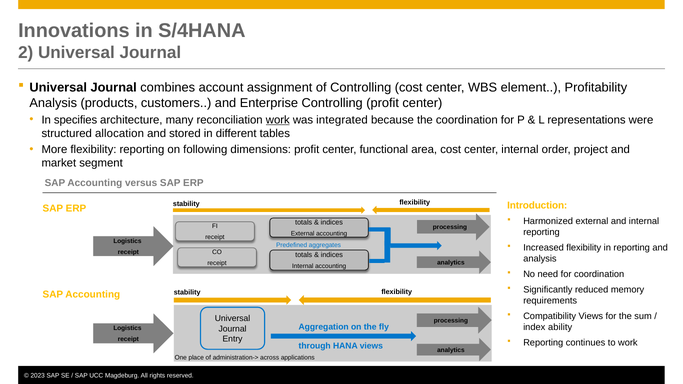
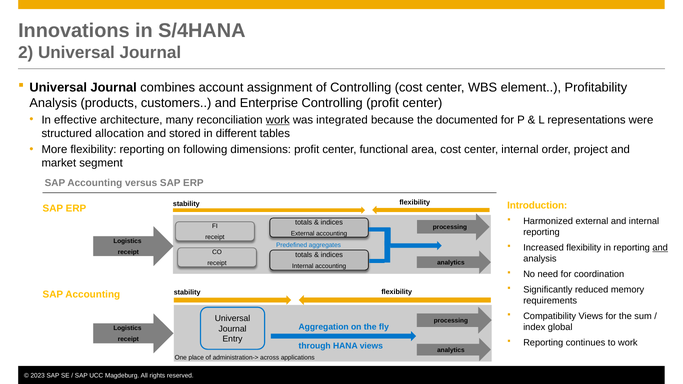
specifies: specifies -> effective
the coordination: coordination -> documented
and at (660, 248) underline: none -> present
ability: ability -> global
